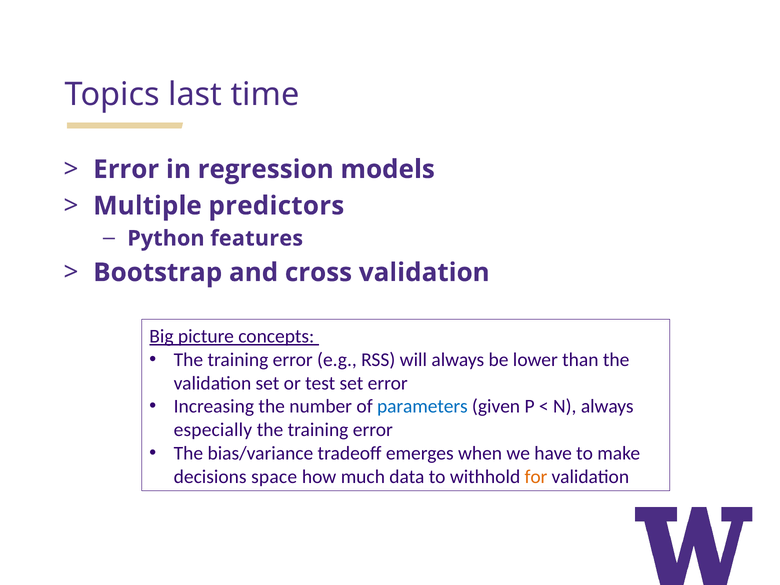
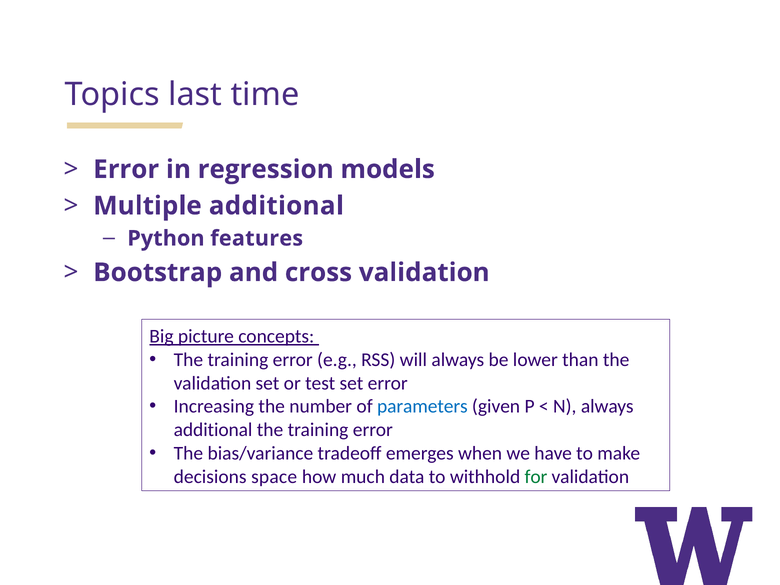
Multiple predictors: predictors -> additional
especially at (213, 430): especially -> additional
for colour: orange -> green
